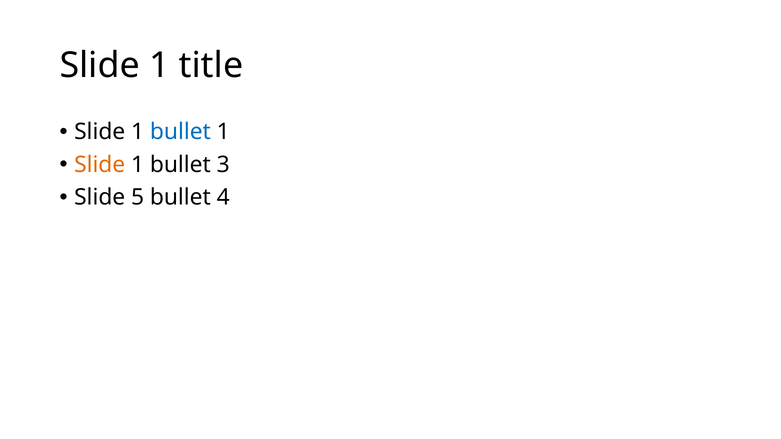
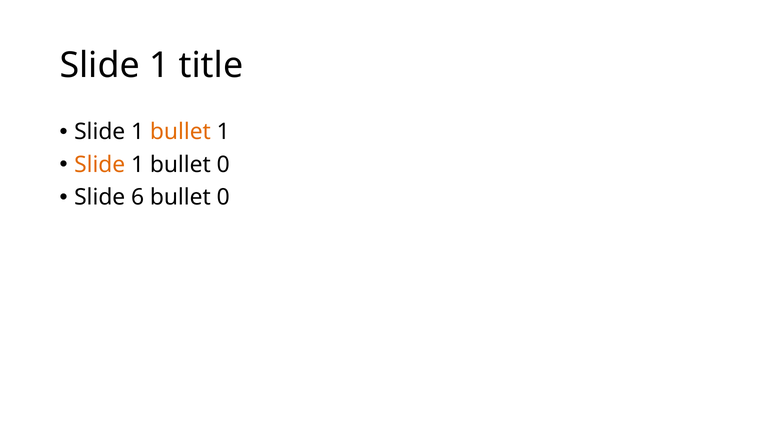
bullet at (180, 132) colour: blue -> orange
1 bullet 3: 3 -> 0
5: 5 -> 6
4 at (223, 198): 4 -> 0
